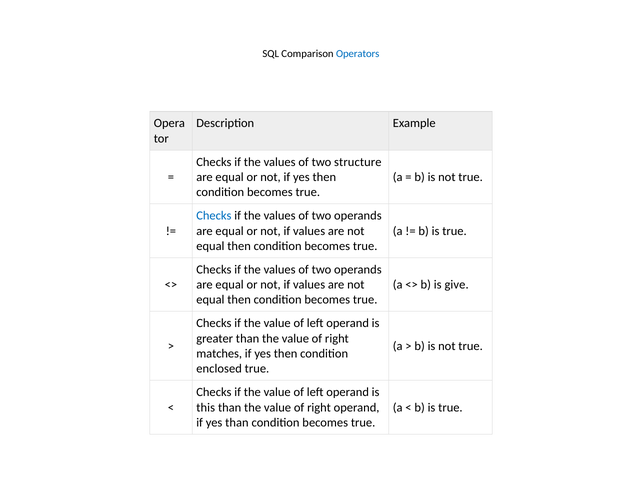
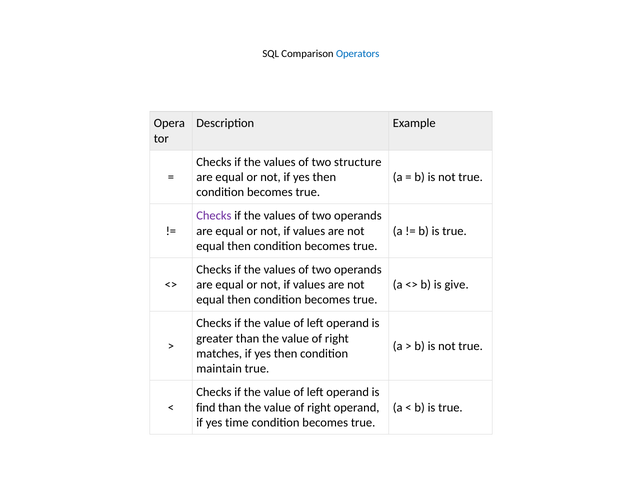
Checks at (214, 216) colour: blue -> purple
enclosed: enclosed -> maintain
this: this -> find
yes than: than -> time
